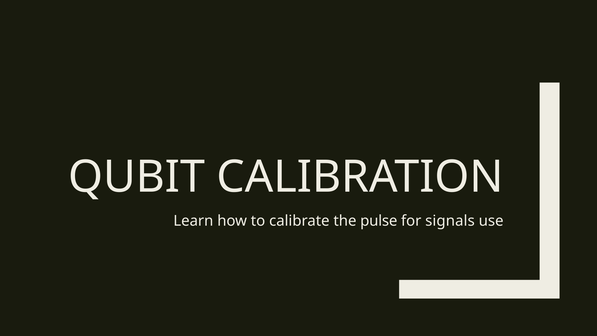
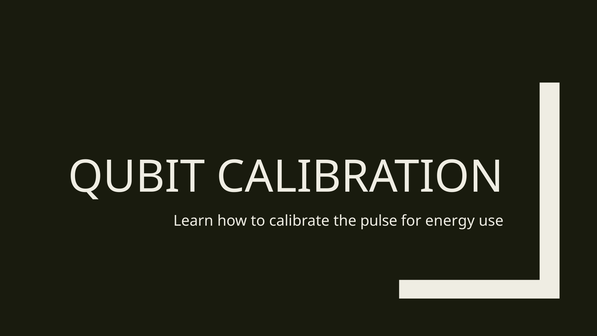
signals: signals -> energy
